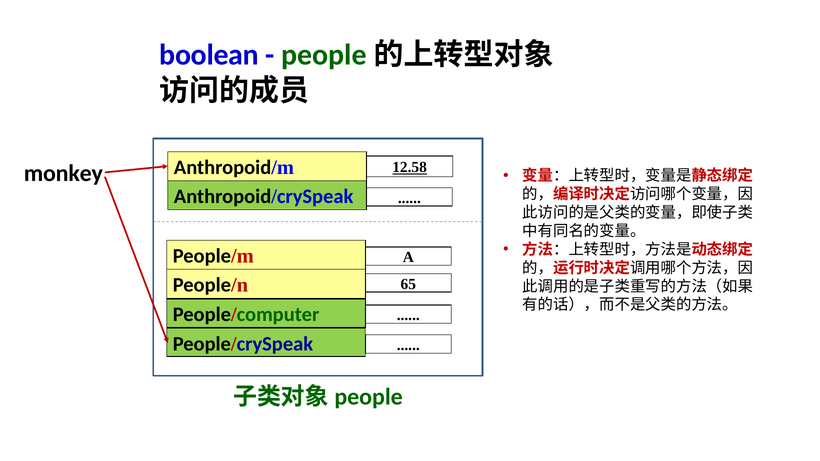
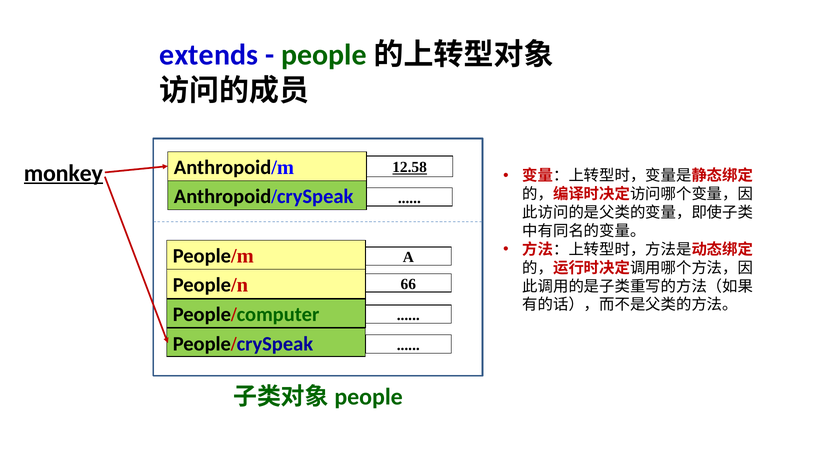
boolean: boolean -> extends
monkey underline: none -> present
65: 65 -> 66
